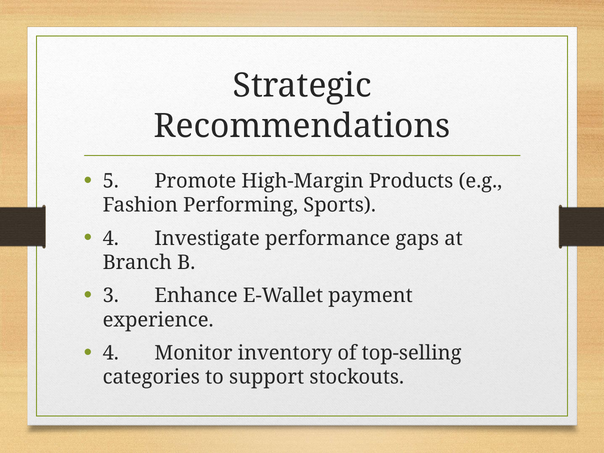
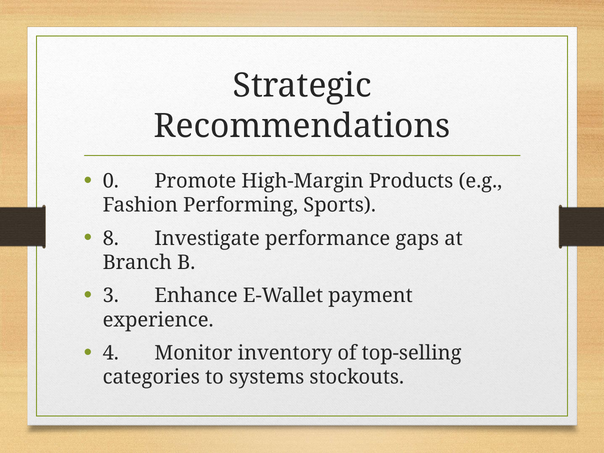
5: 5 -> 0
4 at (111, 238): 4 -> 8
support: support -> systems
